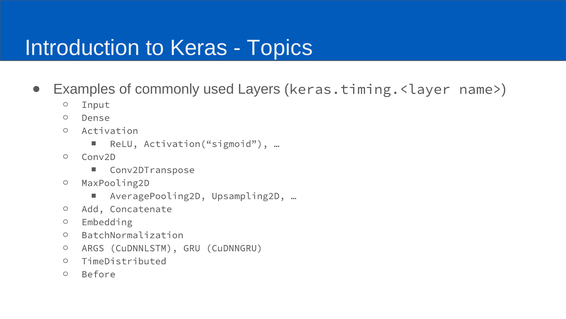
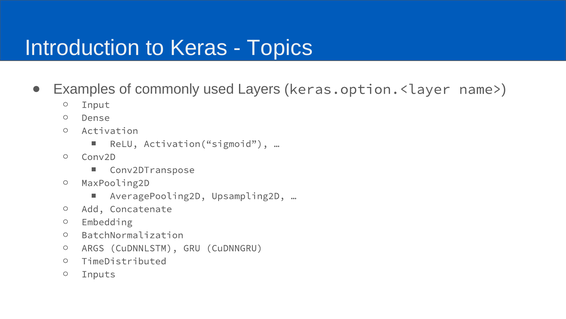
keras.timing.<layer: keras.timing.<layer -> keras.option.<layer
Before: Before -> Inputs
